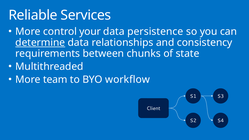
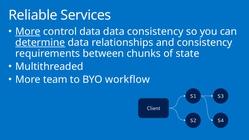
More at (28, 32) underline: none -> present
control your: your -> data
data persistence: persistence -> consistency
